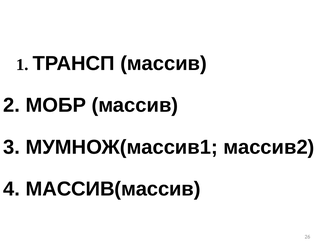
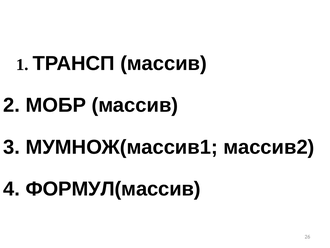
МАССИВ(массив: МАССИВ(массив -> ФОРМУЛ(массив
